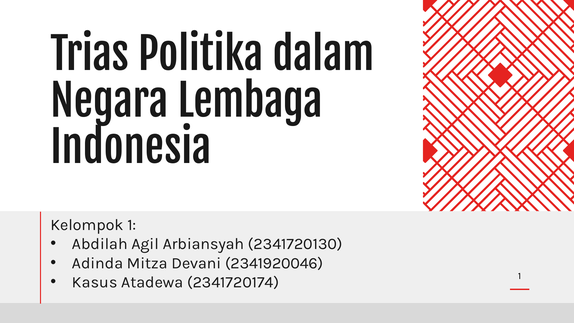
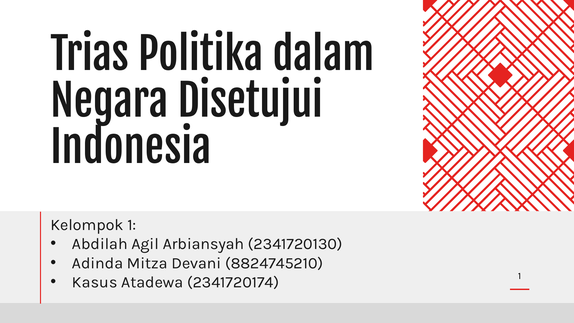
Lembaga: Lembaga -> Disetujui
2341920046: 2341920046 -> 8824745210
